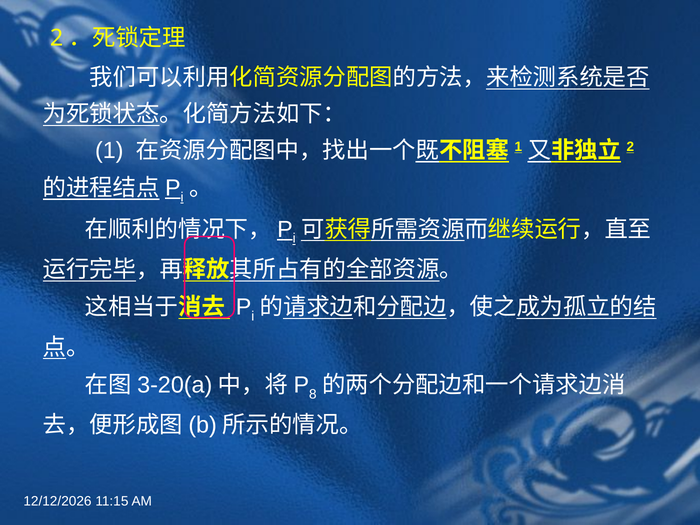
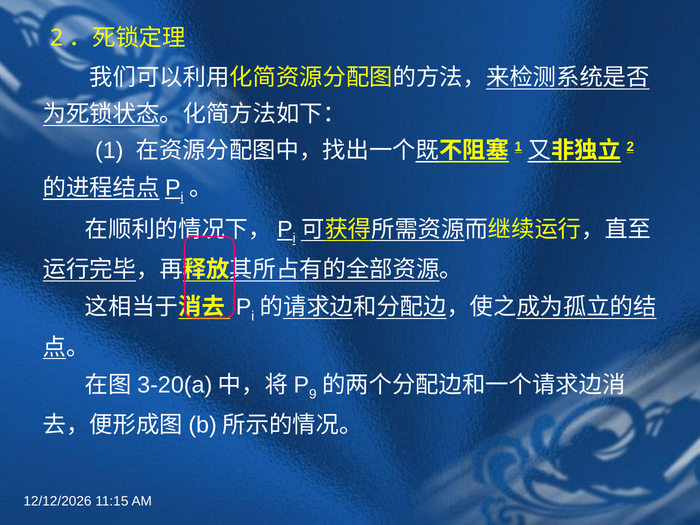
8: 8 -> 9
